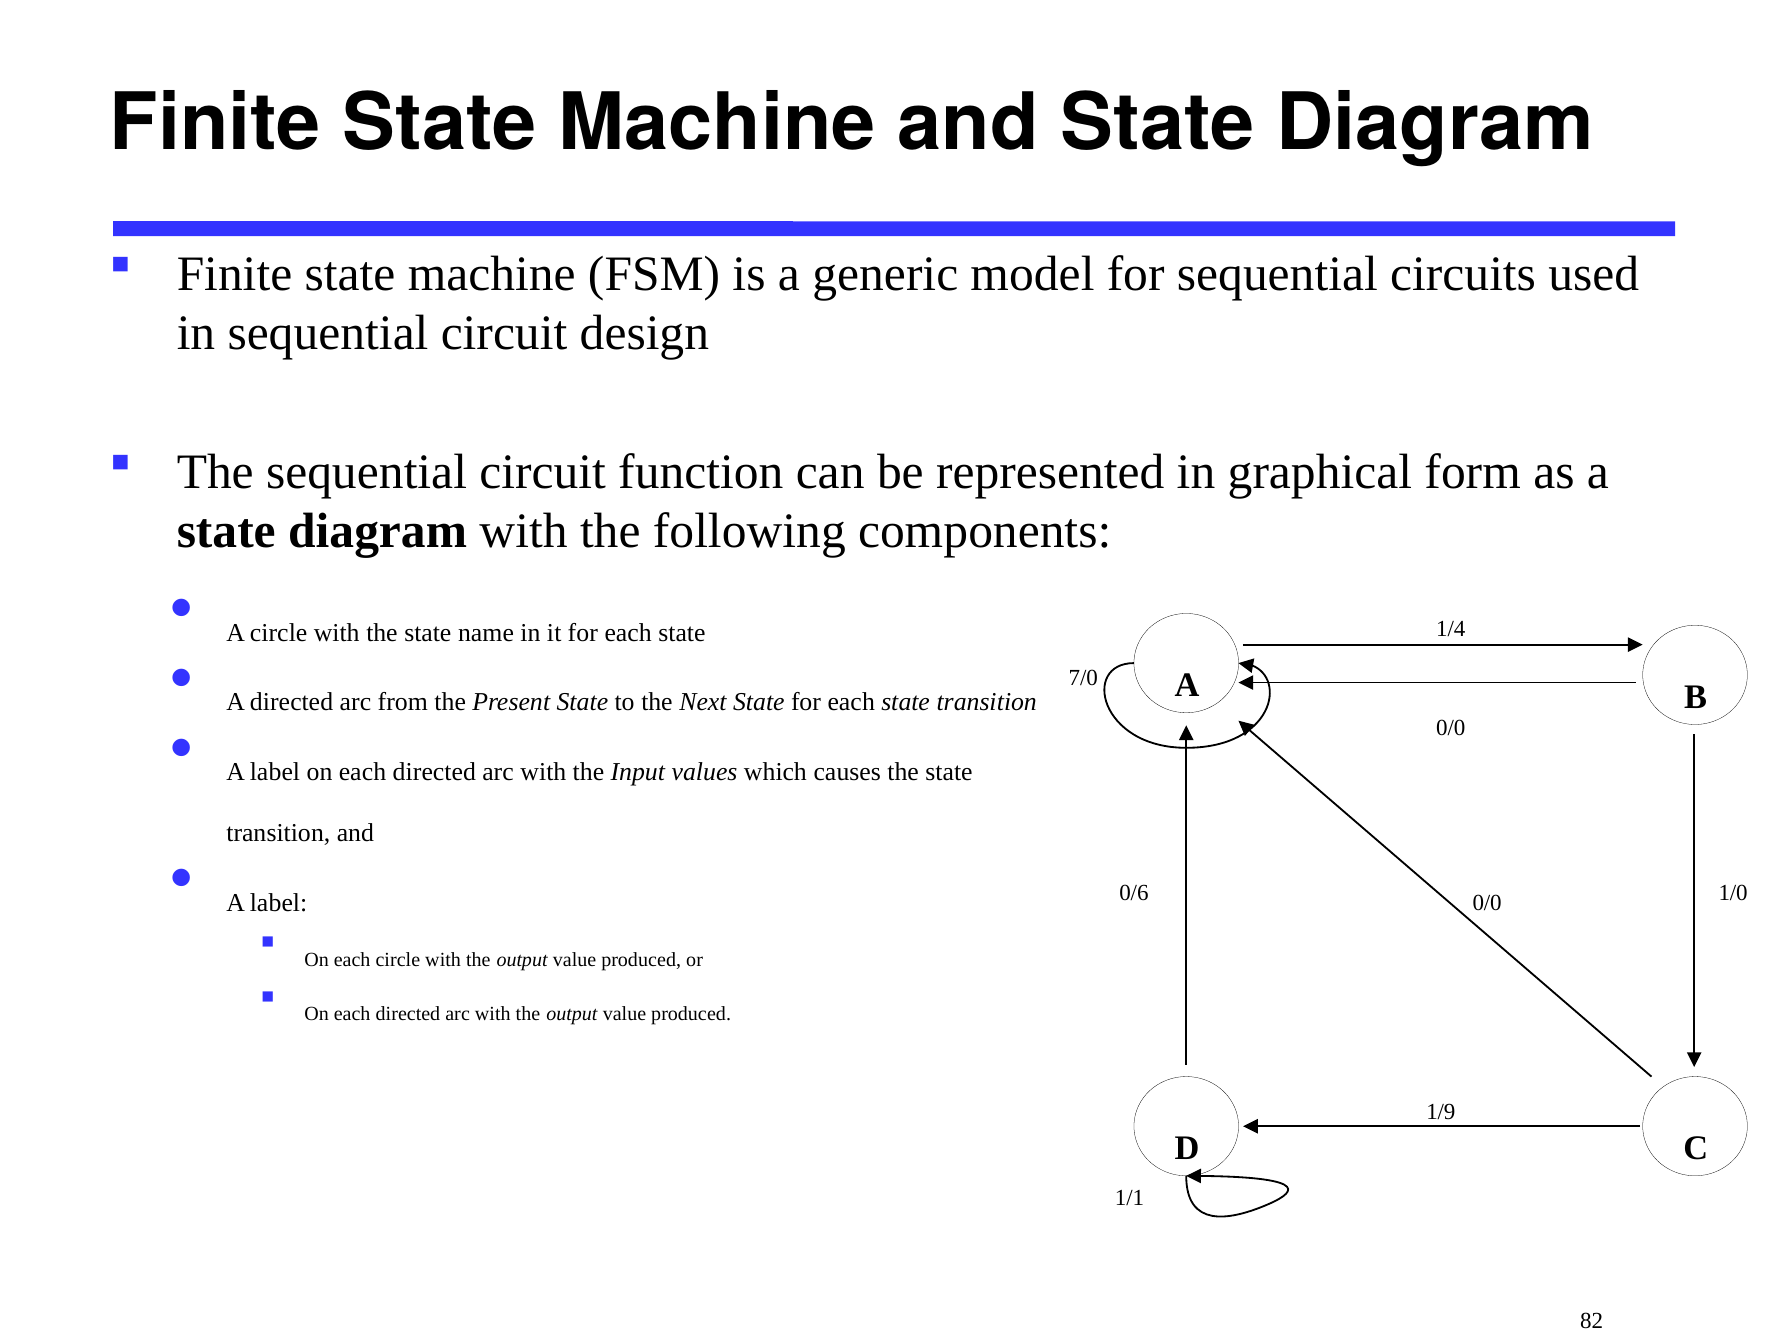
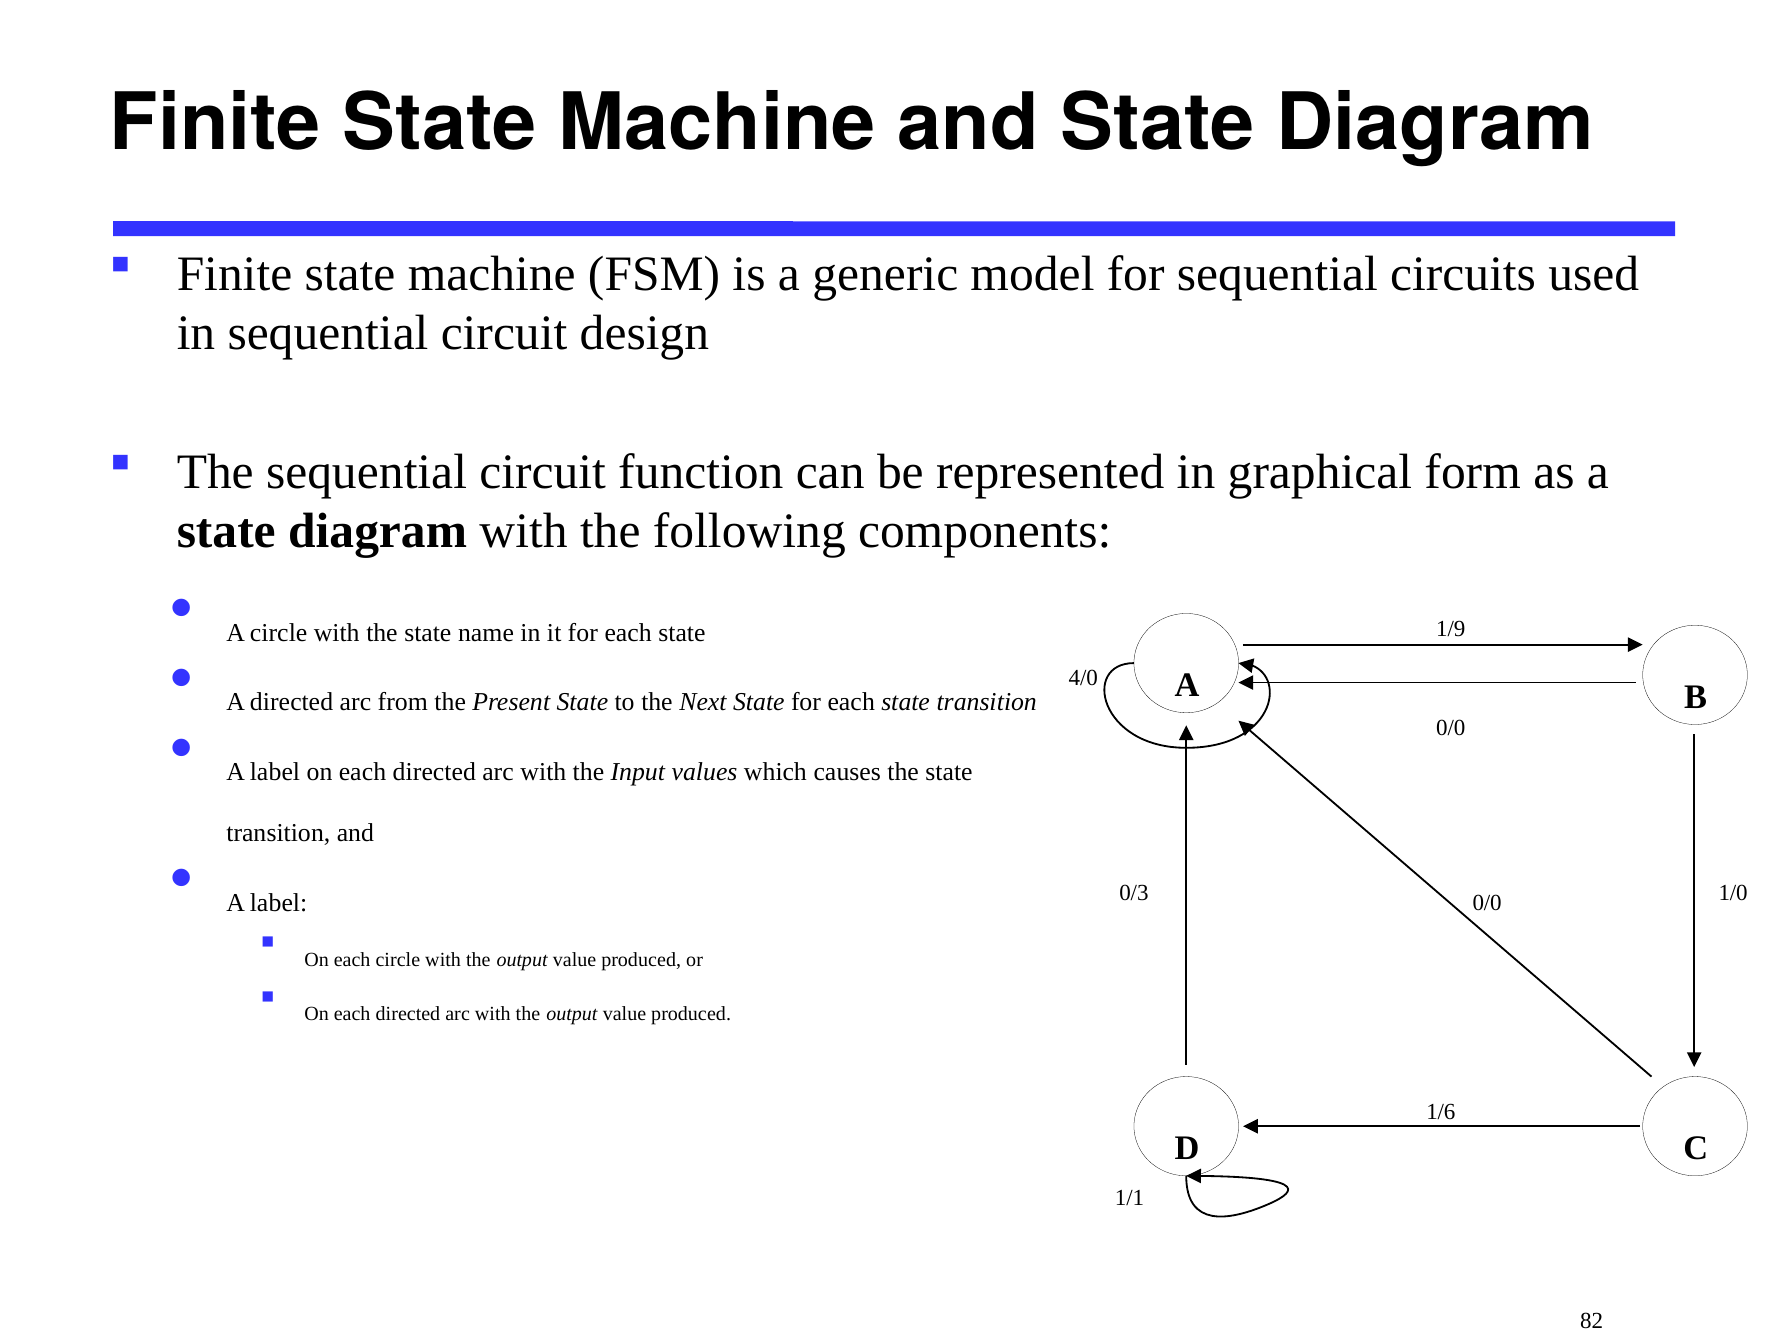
1/4: 1/4 -> 1/9
7/0: 7/0 -> 4/0
0/6: 0/6 -> 0/3
1/9: 1/9 -> 1/6
